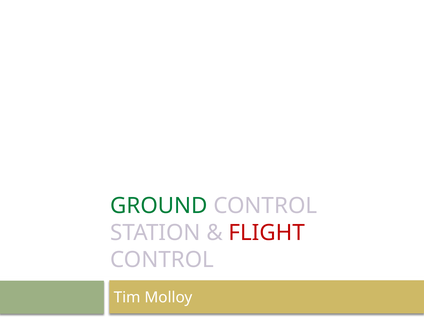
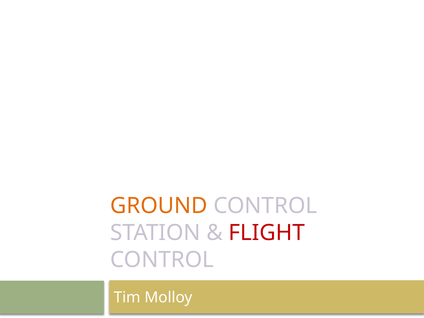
GROUND colour: green -> orange
